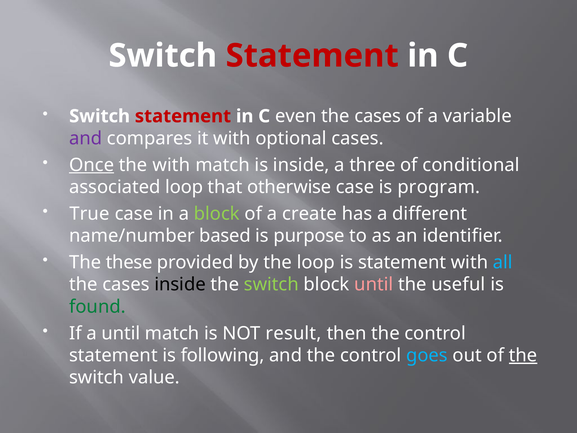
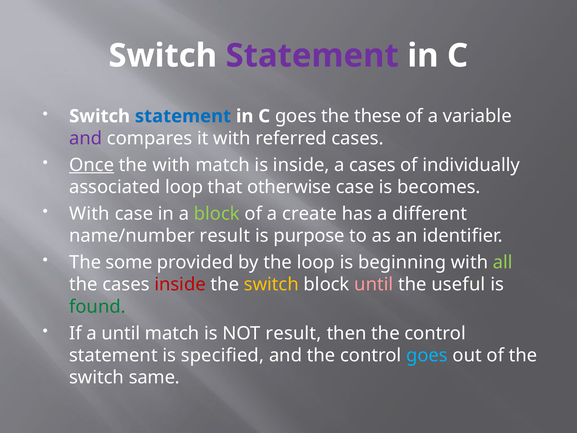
Statement at (312, 56) colour: red -> purple
statement at (183, 116) colour: red -> blue
C even: even -> goes
cases at (378, 116): cases -> these
optional: optional -> referred
a three: three -> cases
conditional: conditional -> individually
program: program -> becomes
True at (89, 214): True -> With
name/number based: based -> result
these: these -> some
is statement: statement -> beginning
all colour: light blue -> light green
inside at (180, 284) colour: black -> red
switch at (271, 284) colour: light green -> yellow
following: following -> specified
the at (523, 355) underline: present -> none
value: value -> same
